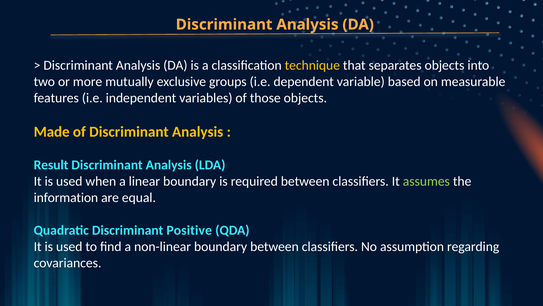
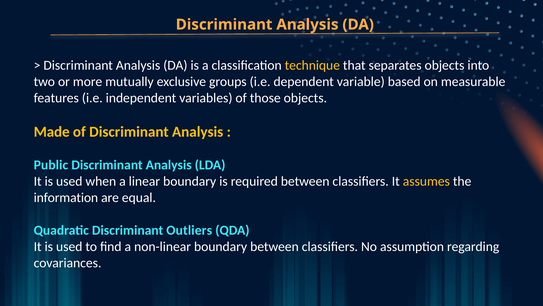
Result: Result -> Public
assumes colour: light green -> yellow
Positive: Positive -> Outliers
